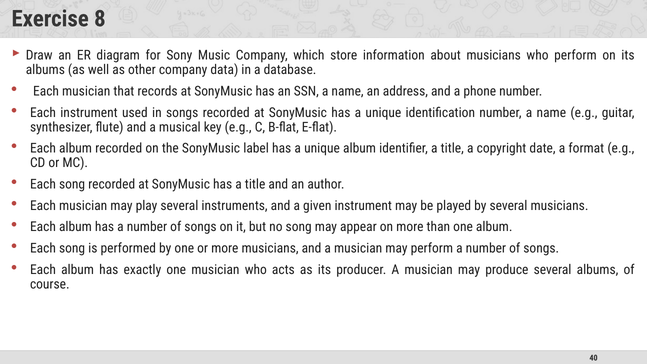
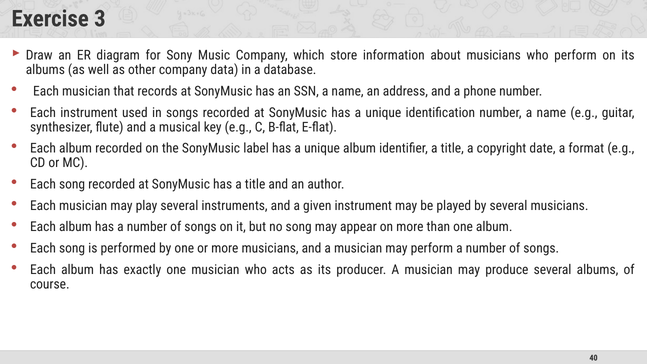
8: 8 -> 3
